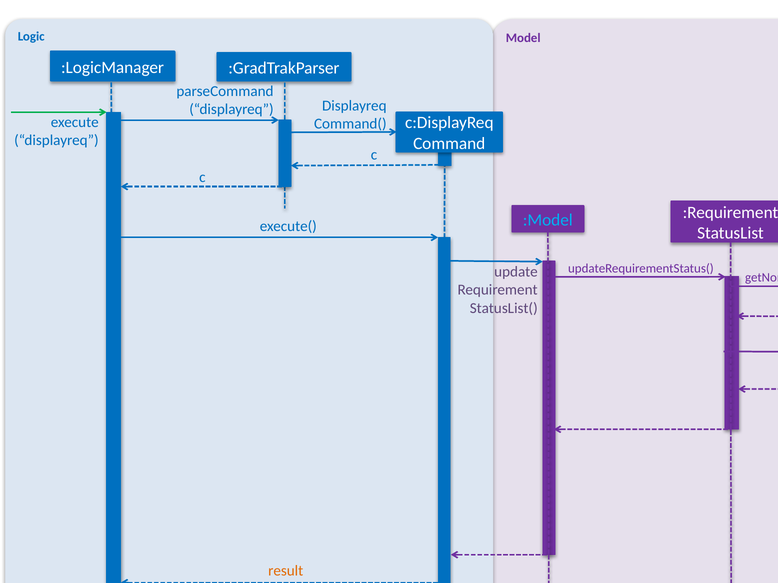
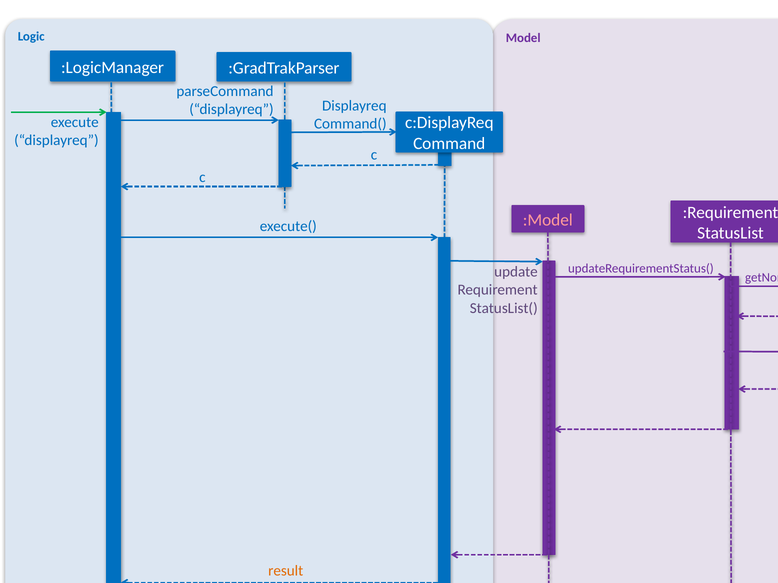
:Model colour: light blue -> pink
